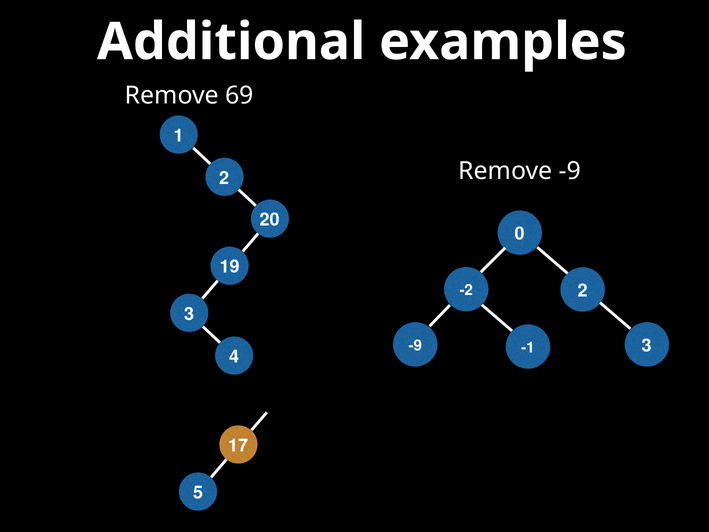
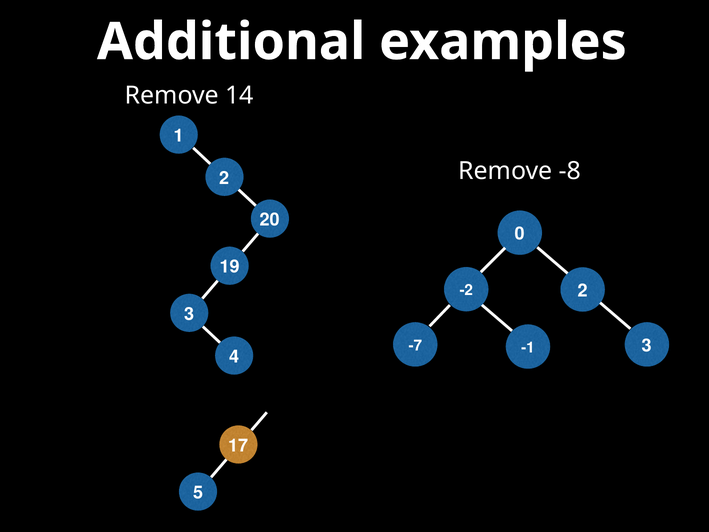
69: 69 -> 14
Remove -9: -9 -> -8
-9 at (415, 345): -9 -> -7
